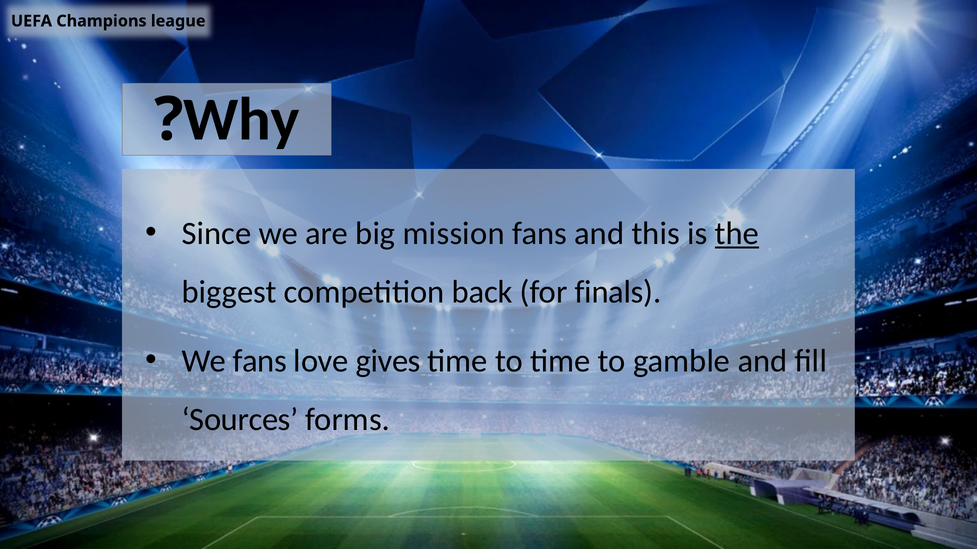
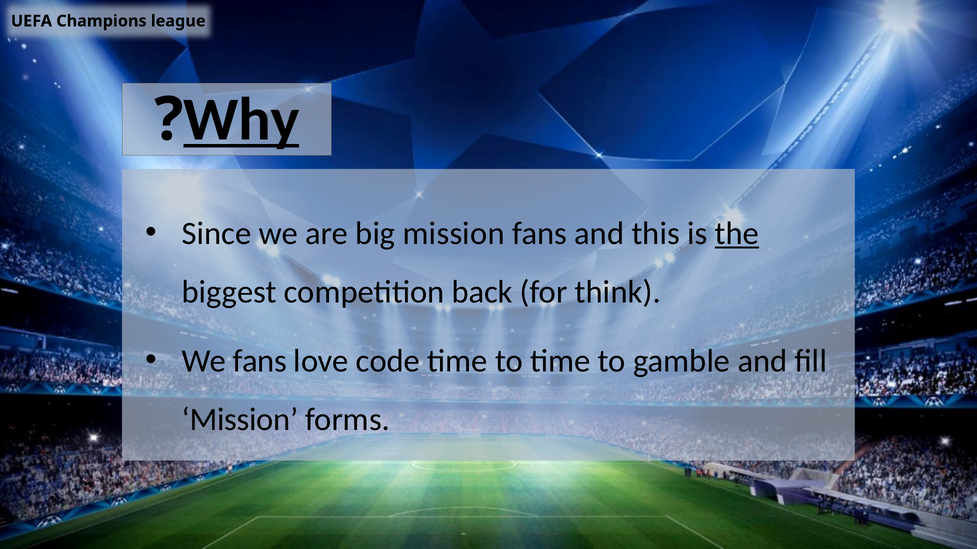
Why underline: none -> present
finals: finals -> think
gives: gives -> code
Sources at (240, 420): Sources -> Mission
